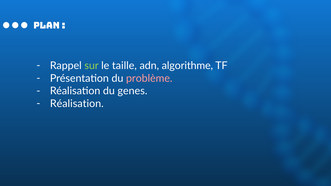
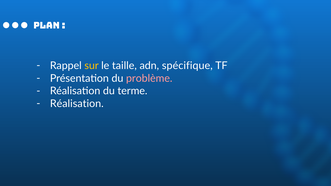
sur colour: light green -> yellow
algorithme: algorithme -> spécifique
genes: genes -> terme
